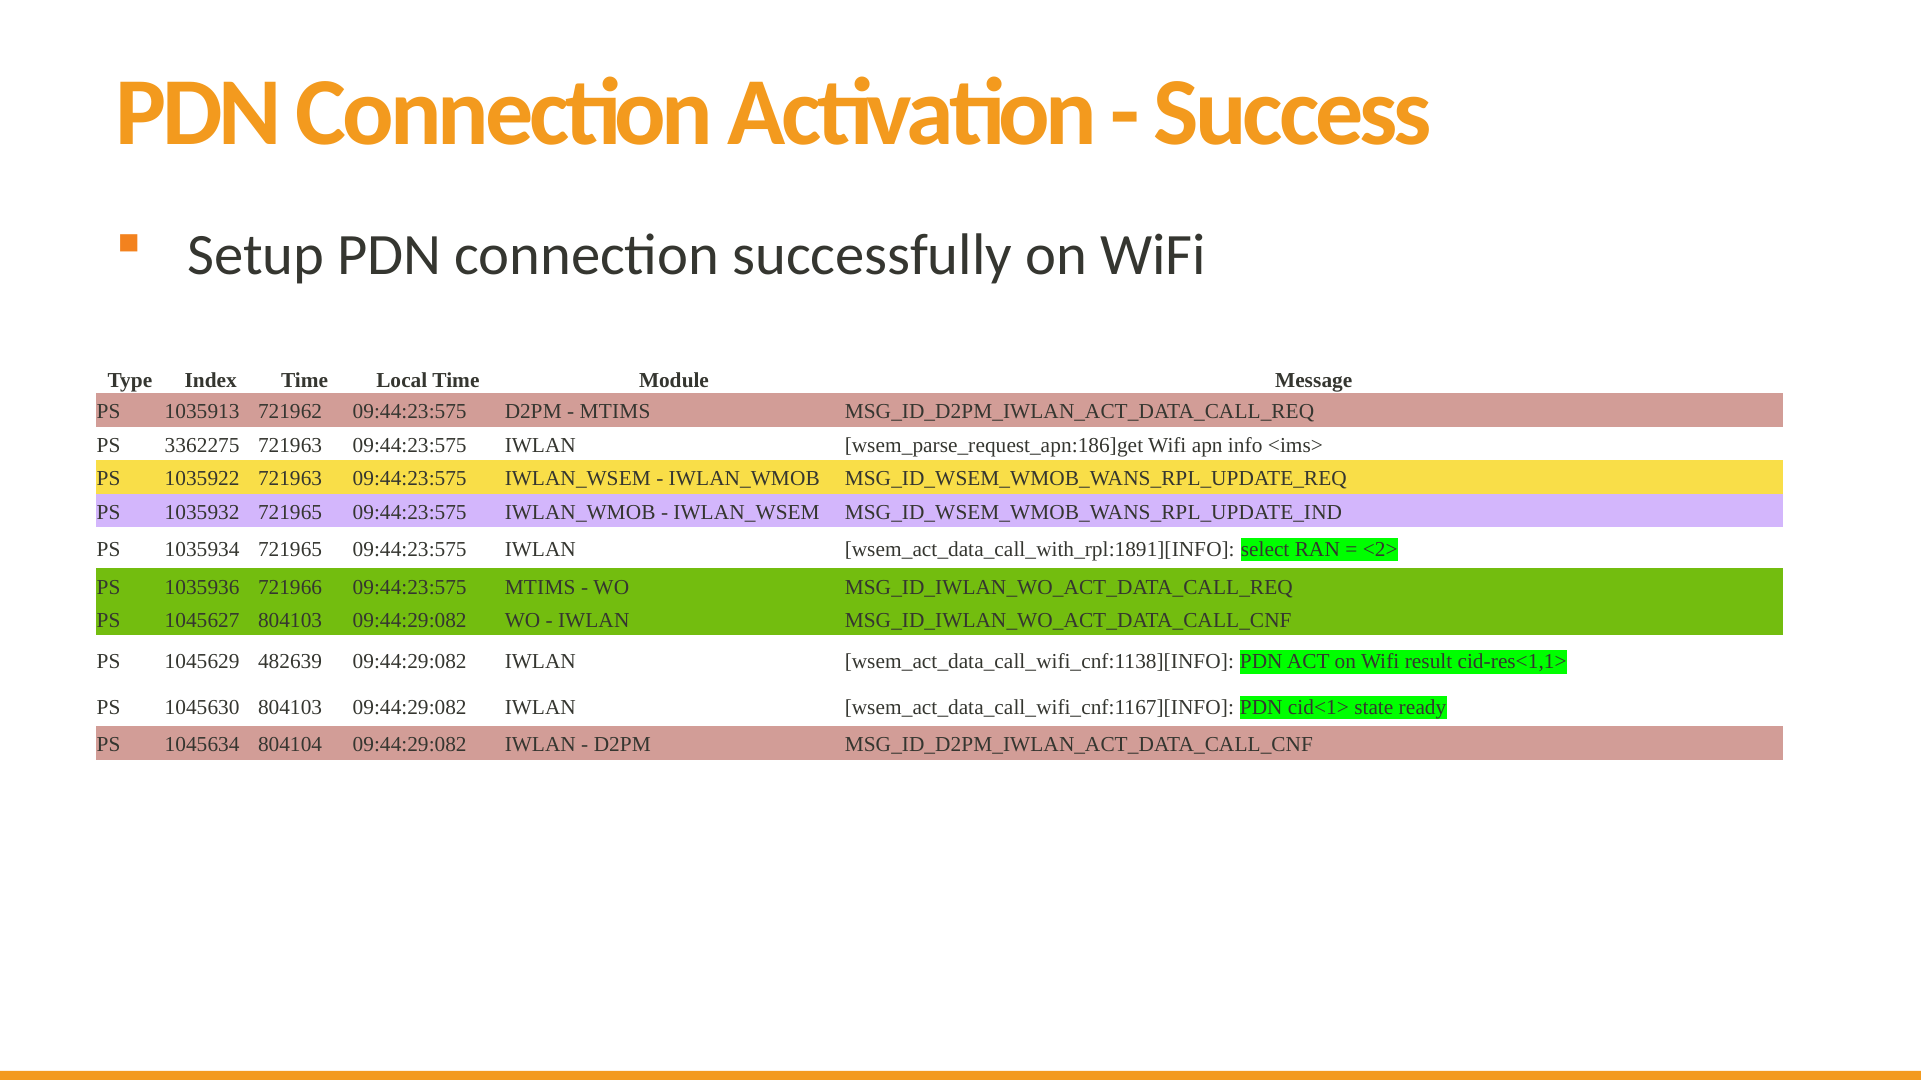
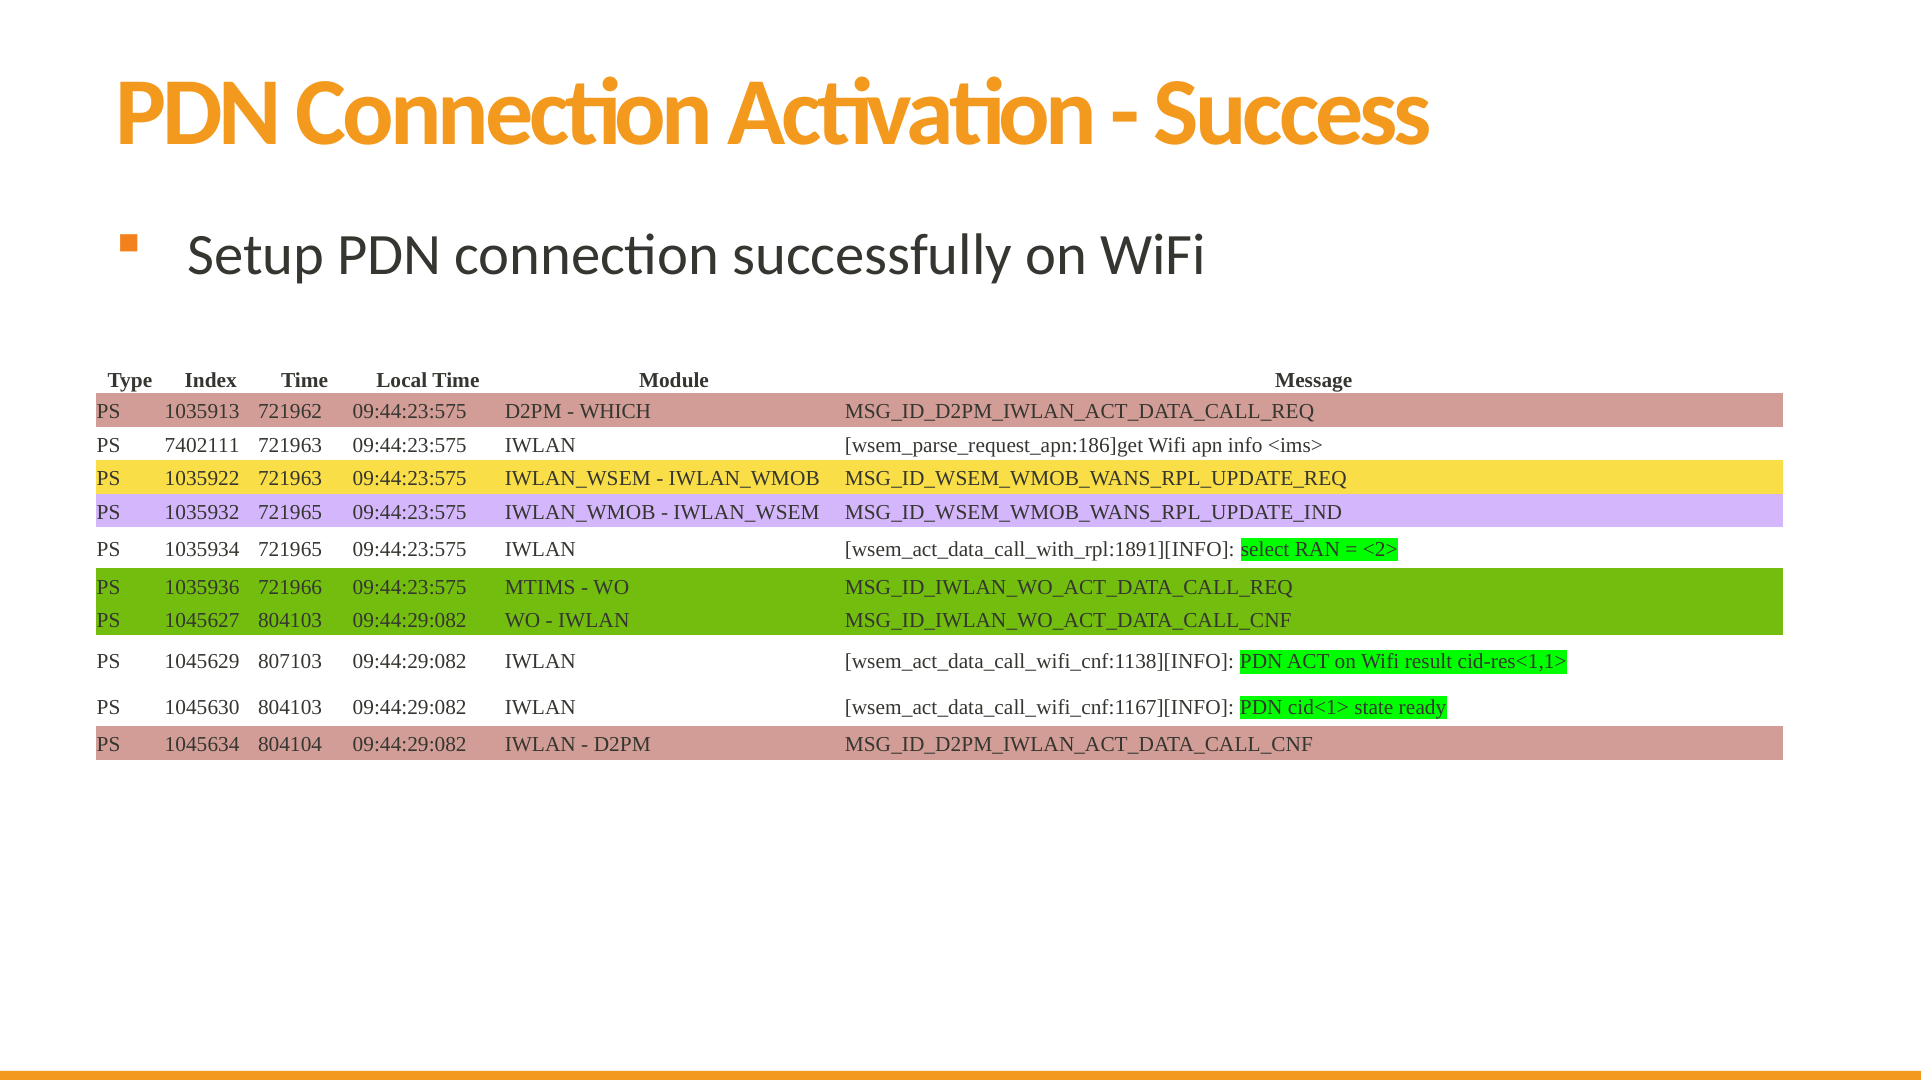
MTIMS at (615, 412): MTIMS -> WHICH
3362275: 3362275 -> 7402111
482639: 482639 -> 807103
